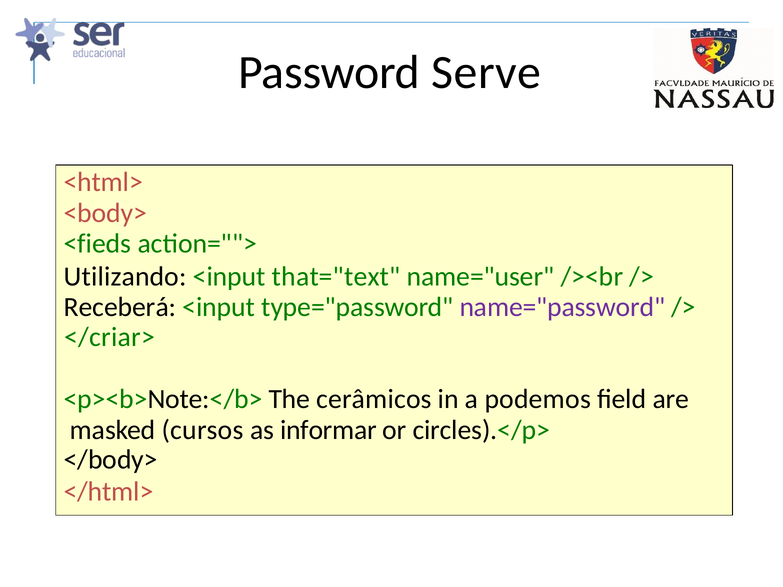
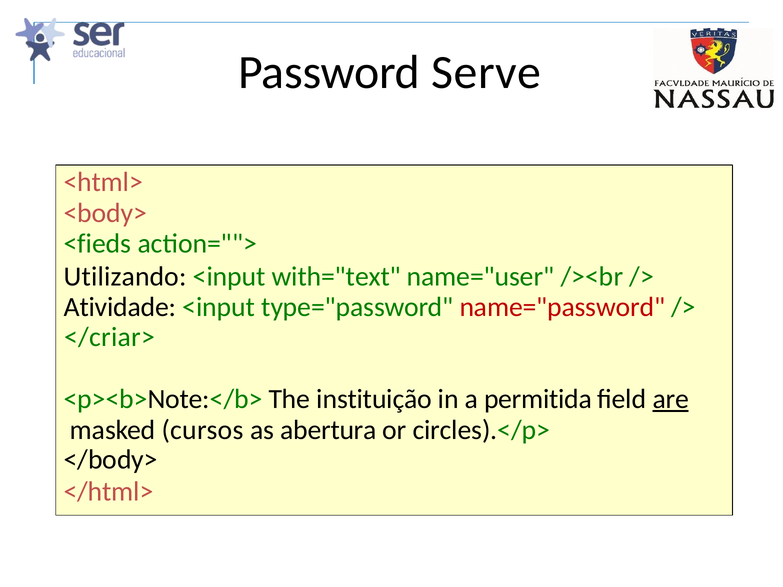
that="text: that="text -> with="text
Receberá: Receberá -> Atividade
name="password colour: purple -> red
cerâmicos: cerâmicos -> instituição
podemos: podemos -> permitida
are underline: none -> present
informar: informar -> abertura
